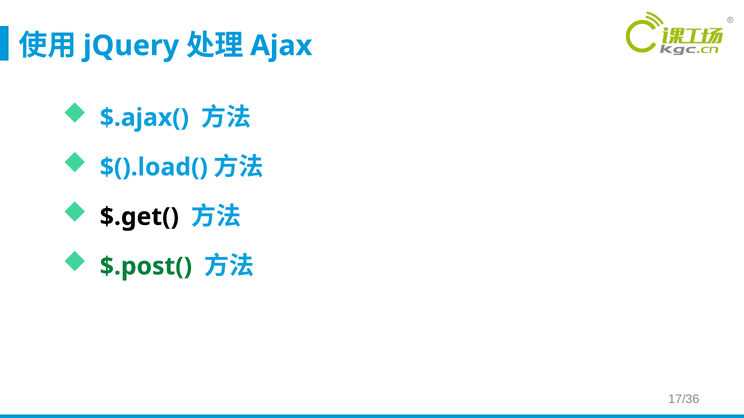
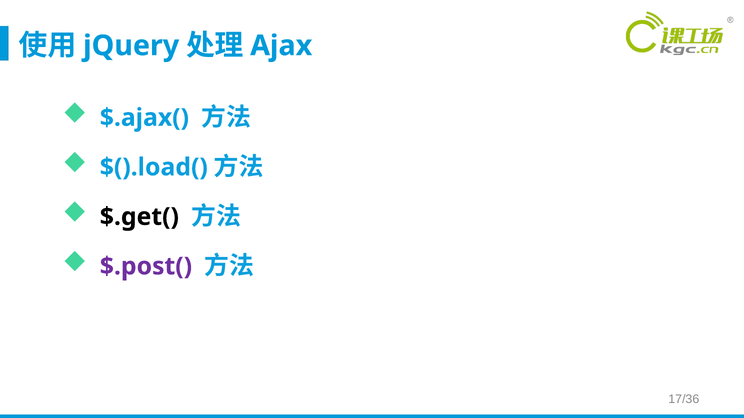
$.post( colour: green -> purple
